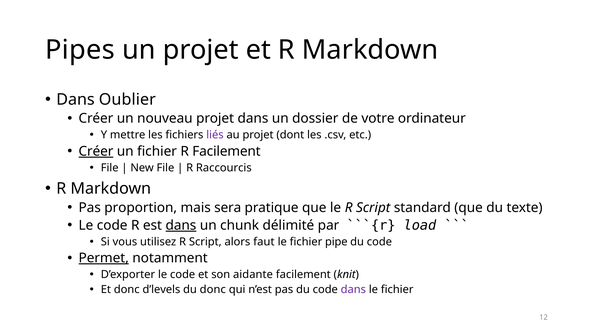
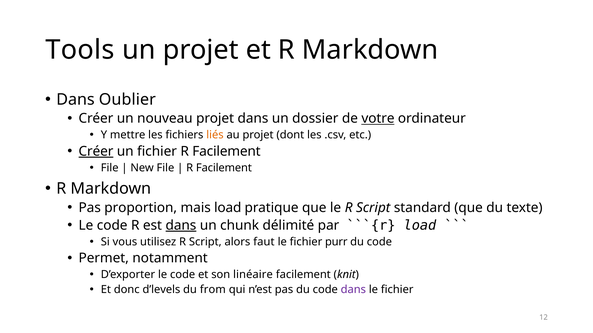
Pipes: Pipes -> Tools
votre underline: none -> present
liés colour: purple -> orange
Raccourcis at (224, 168): Raccourcis -> Facilement
mais sera: sera -> load
pipe: pipe -> purr
Permet underline: present -> none
aidante: aidante -> linéaire
du donc: donc -> from
